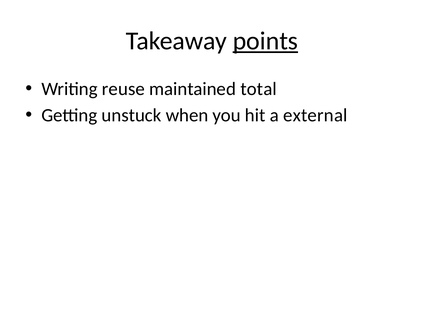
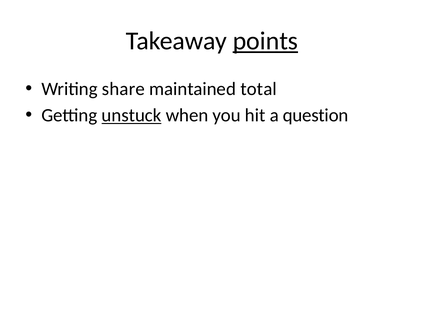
reuse: reuse -> share
unstuck underline: none -> present
external: external -> question
